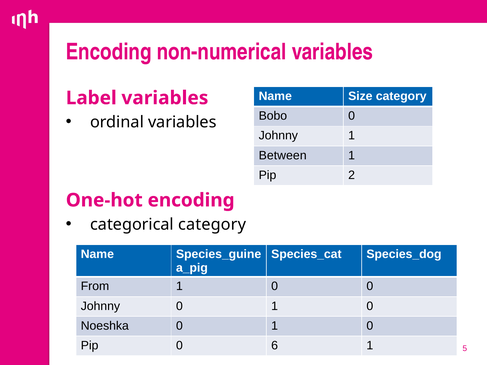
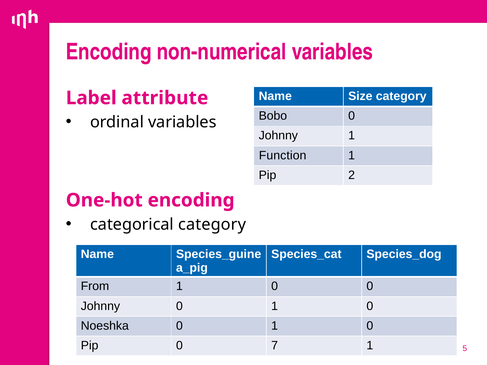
Label variables: variables -> attribute
Between: Between -> Function
6: 6 -> 7
